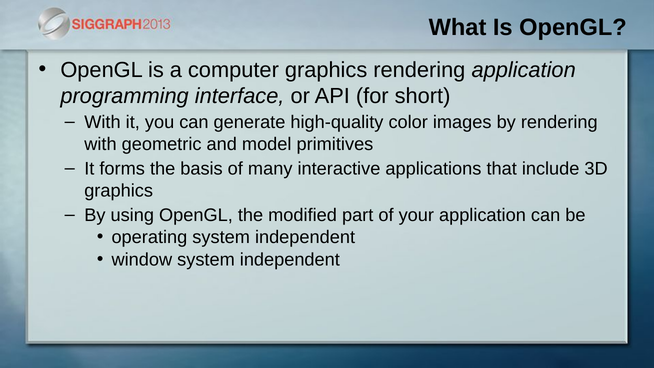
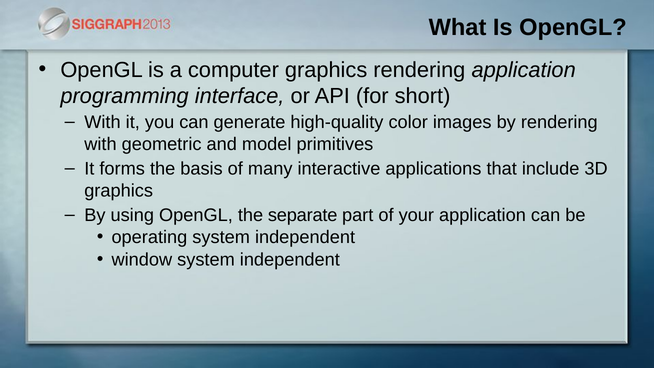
modified: modified -> separate
